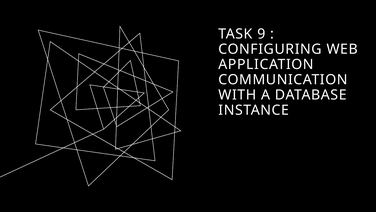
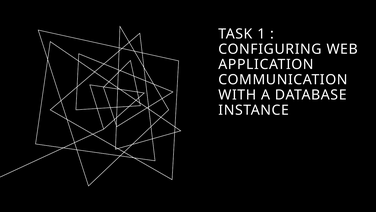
9: 9 -> 1
